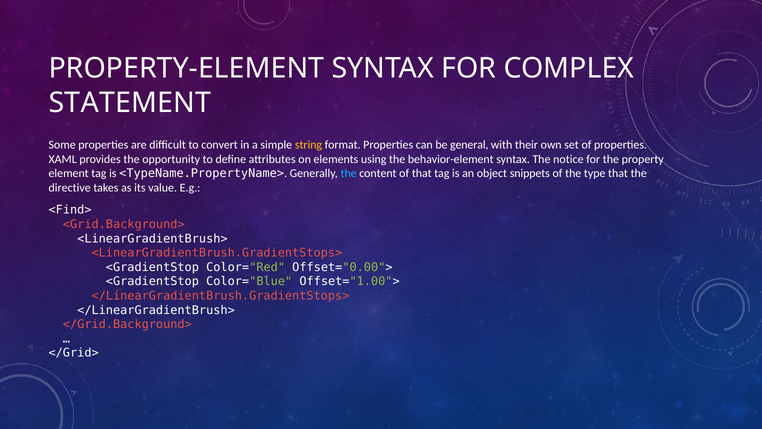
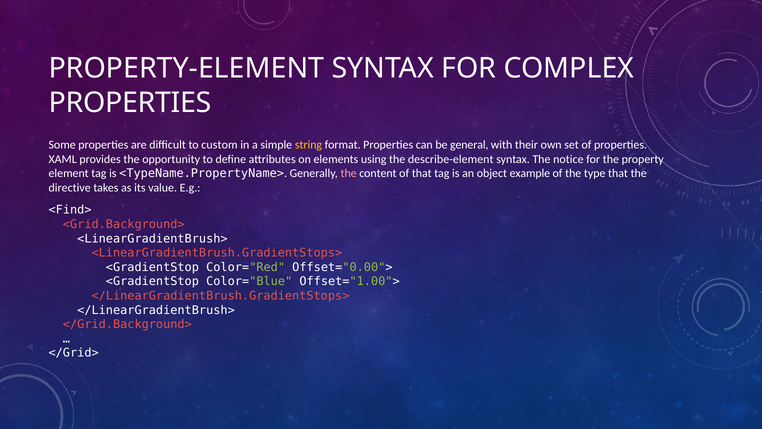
STATEMENT at (130, 103): STATEMENT -> PROPERTIES
convert: convert -> custom
behavior-element: behavior-element -> describe-element
the at (349, 173) colour: light blue -> pink
snippets: snippets -> example
